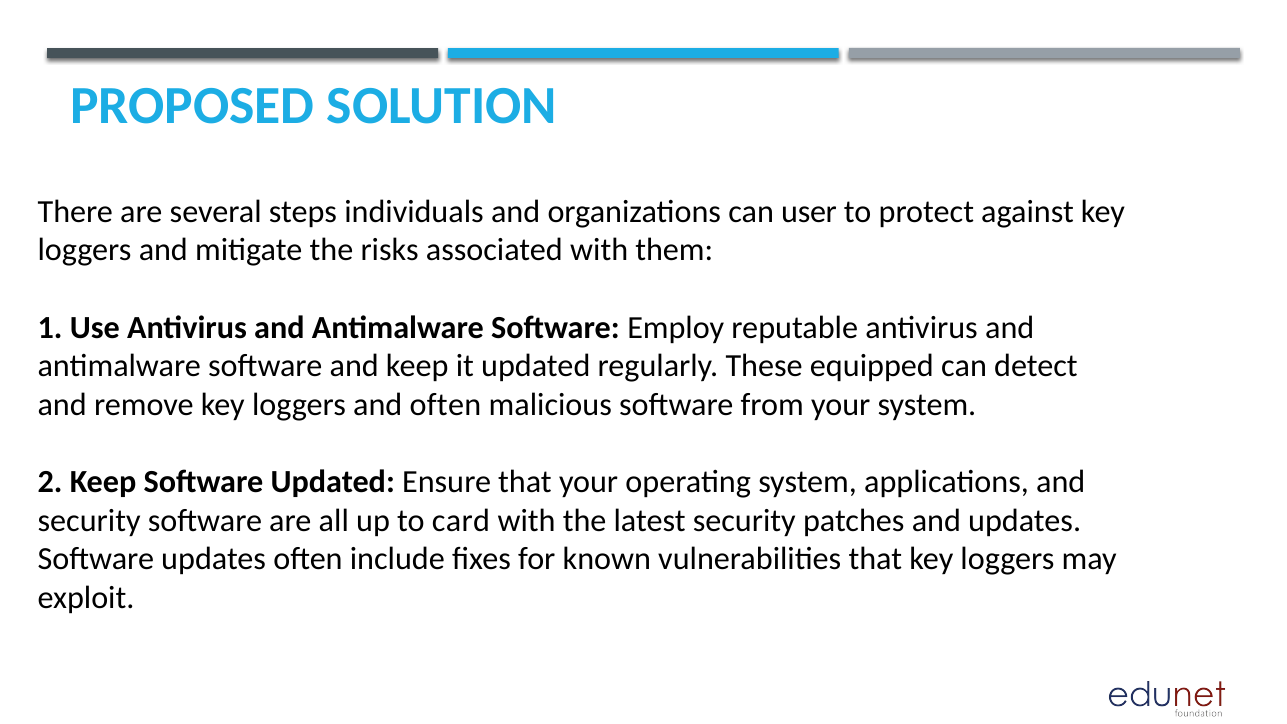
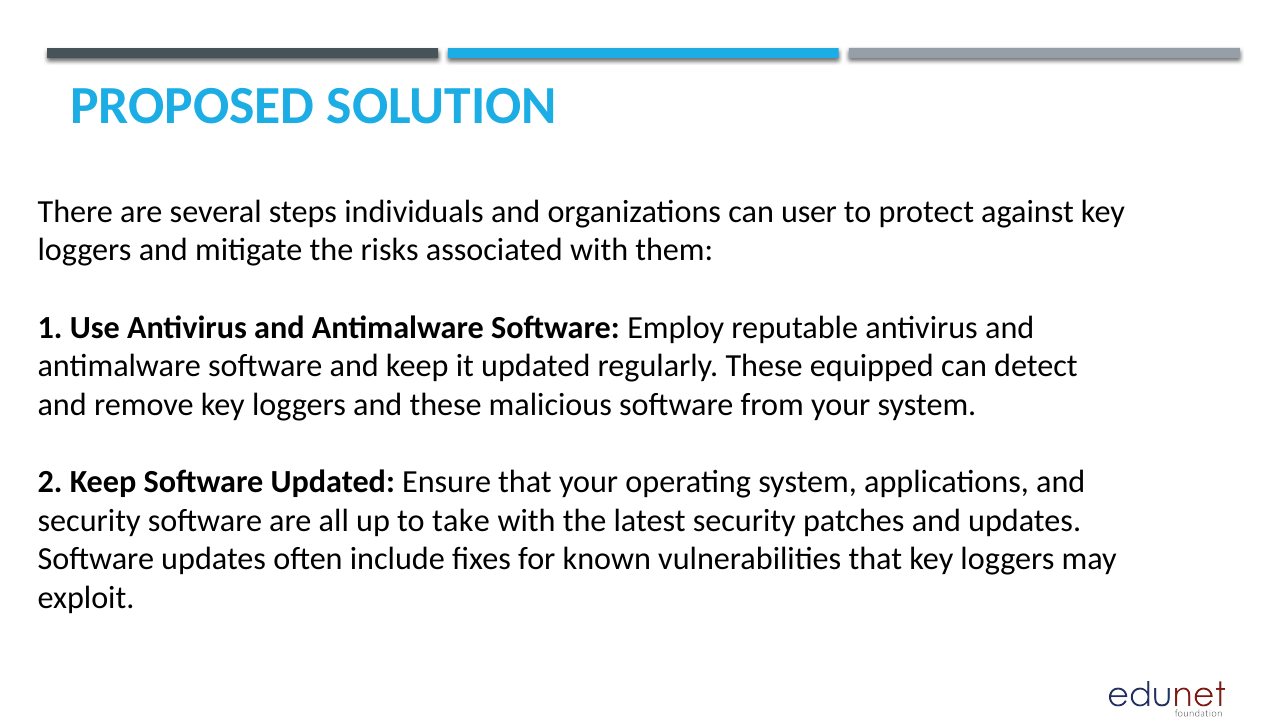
and often: often -> these
card: card -> take
